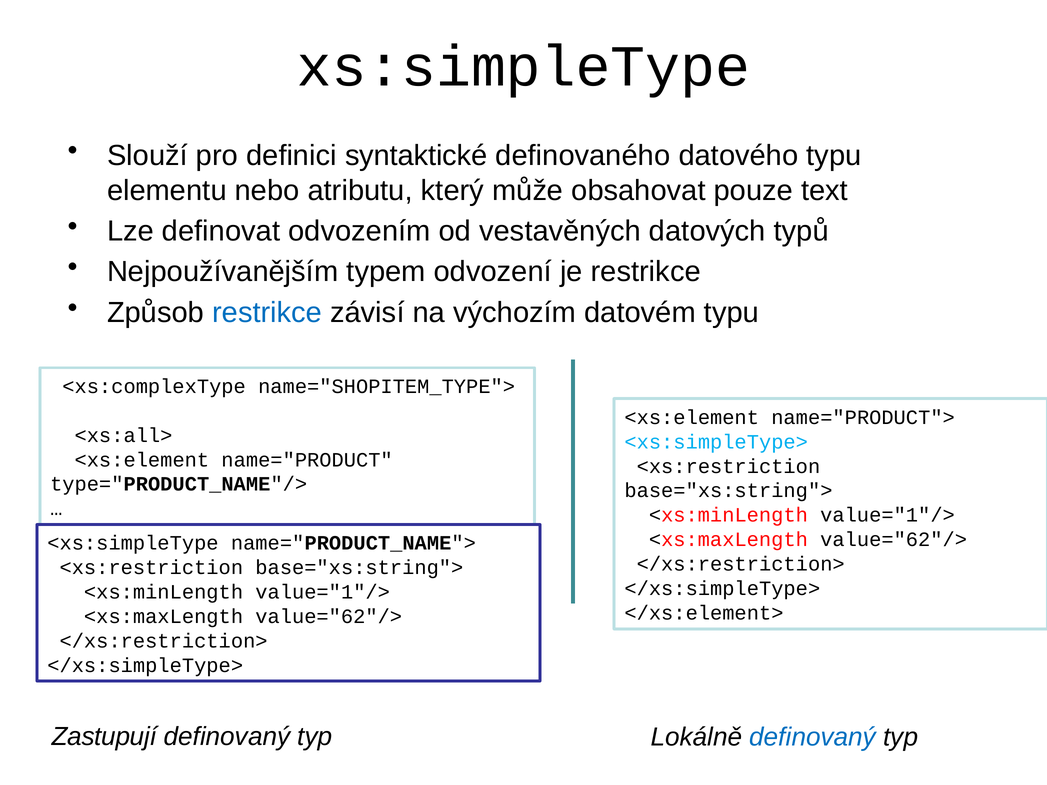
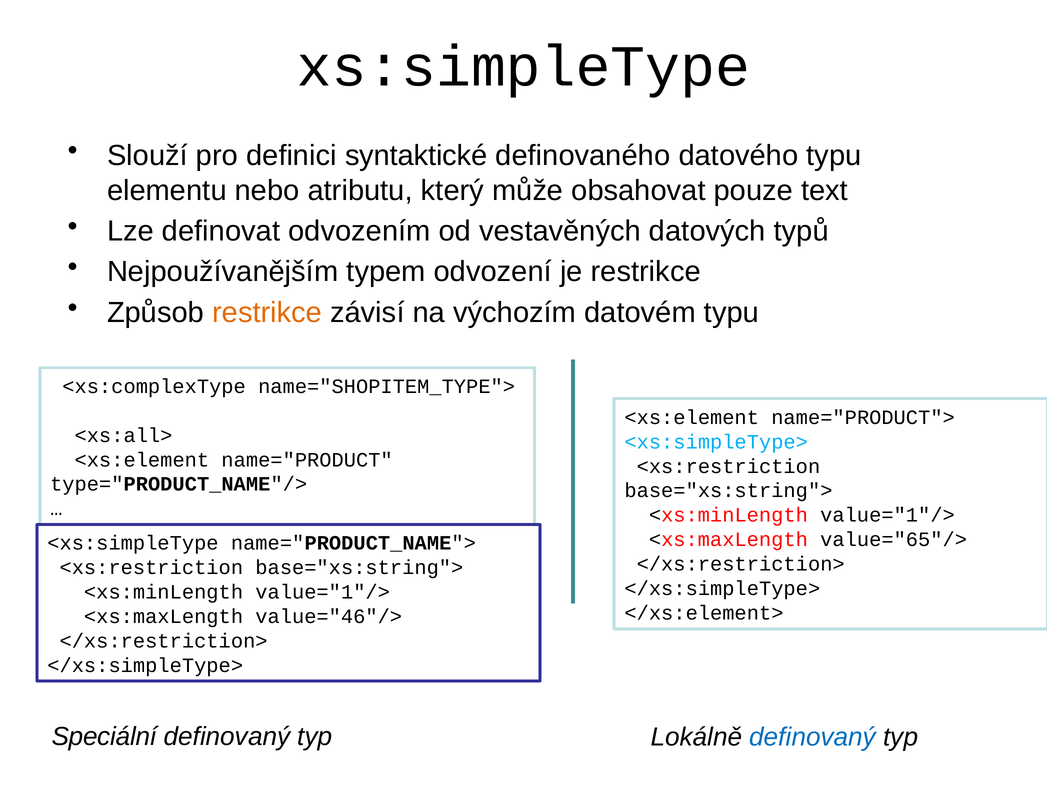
restrikce at (267, 313) colour: blue -> orange
value="62"/> at (894, 540): value="62"/> -> value="65"/>
value="62"/> at (329, 617): value="62"/> -> value="46"/>
Zastupují: Zastupují -> Speciální
